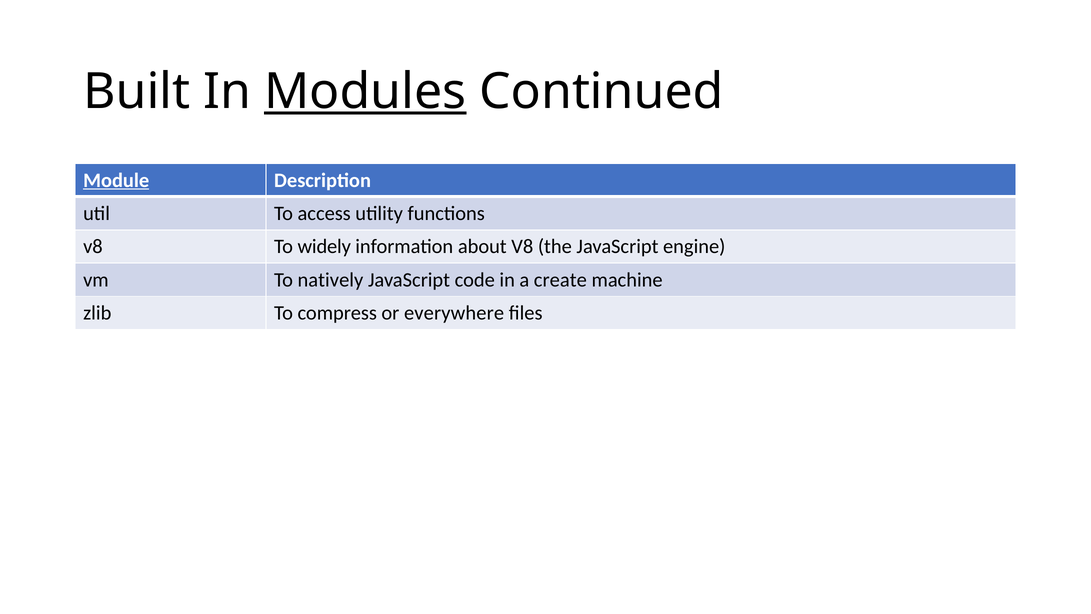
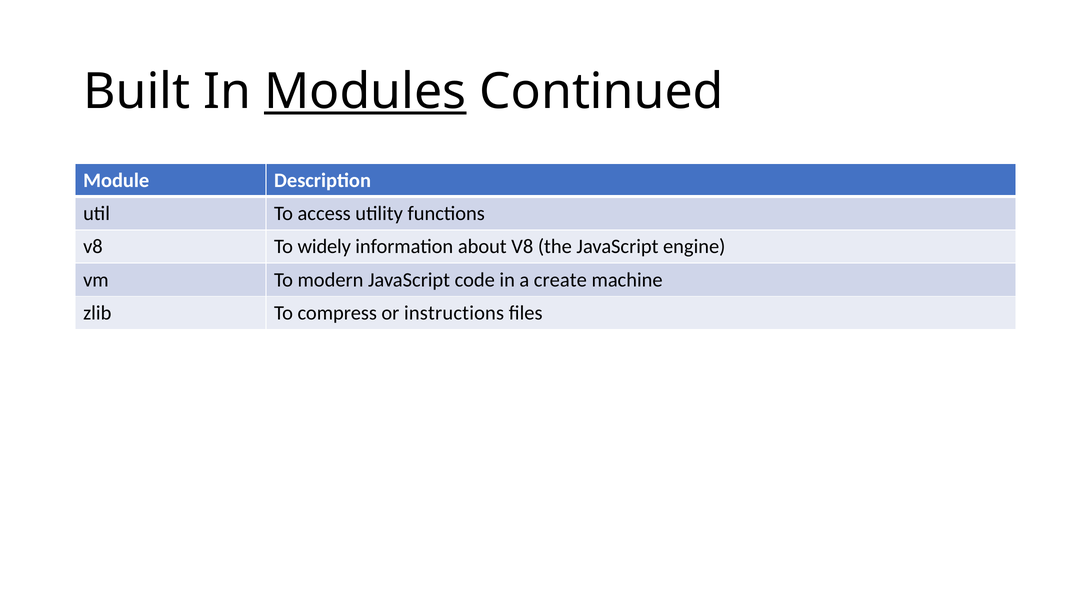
Module underline: present -> none
natively: natively -> modern
everywhere: everywhere -> instructions
